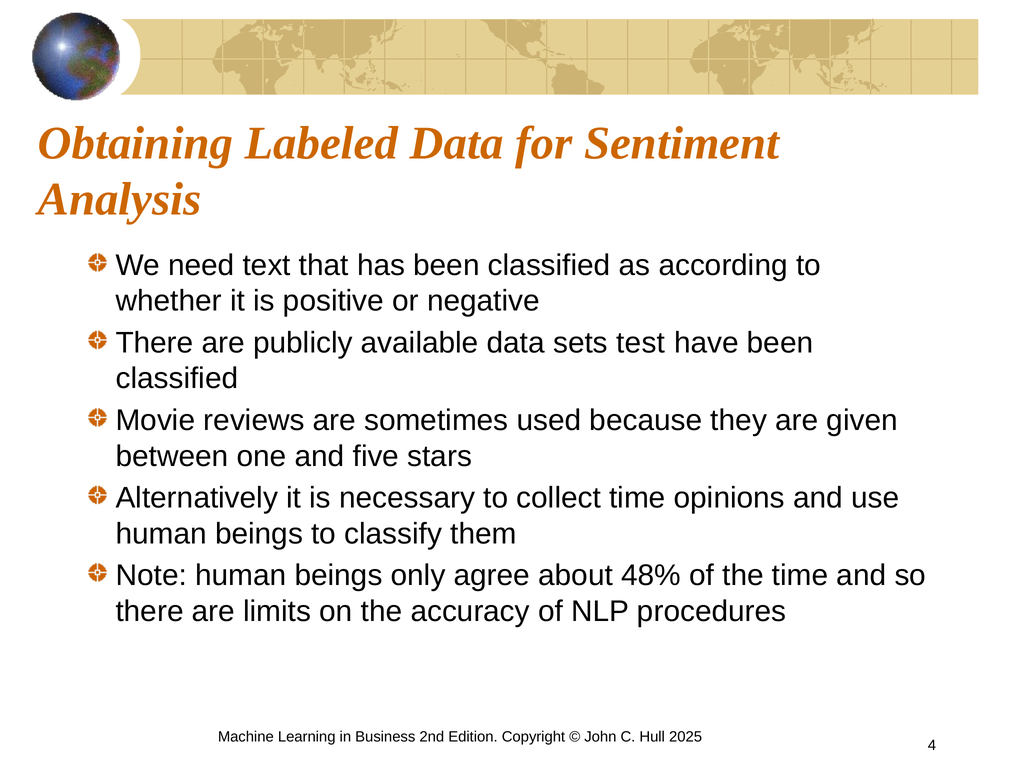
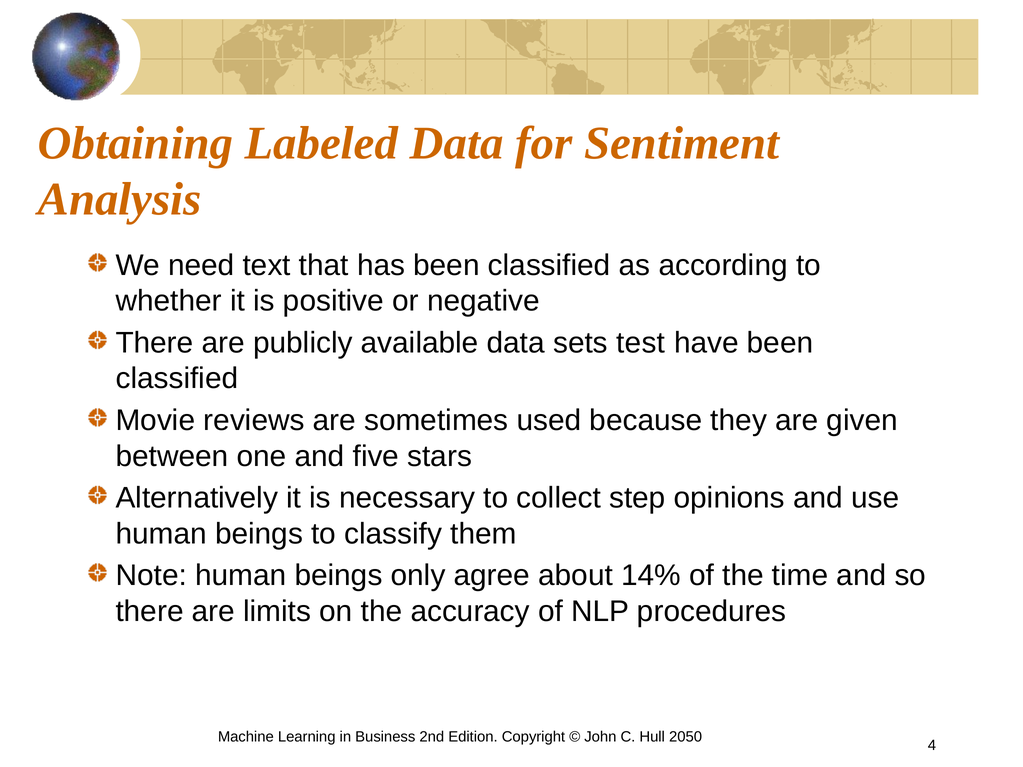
collect time: time -> step
48%: 48% -> 14%
2025: 2025 -> 2050
